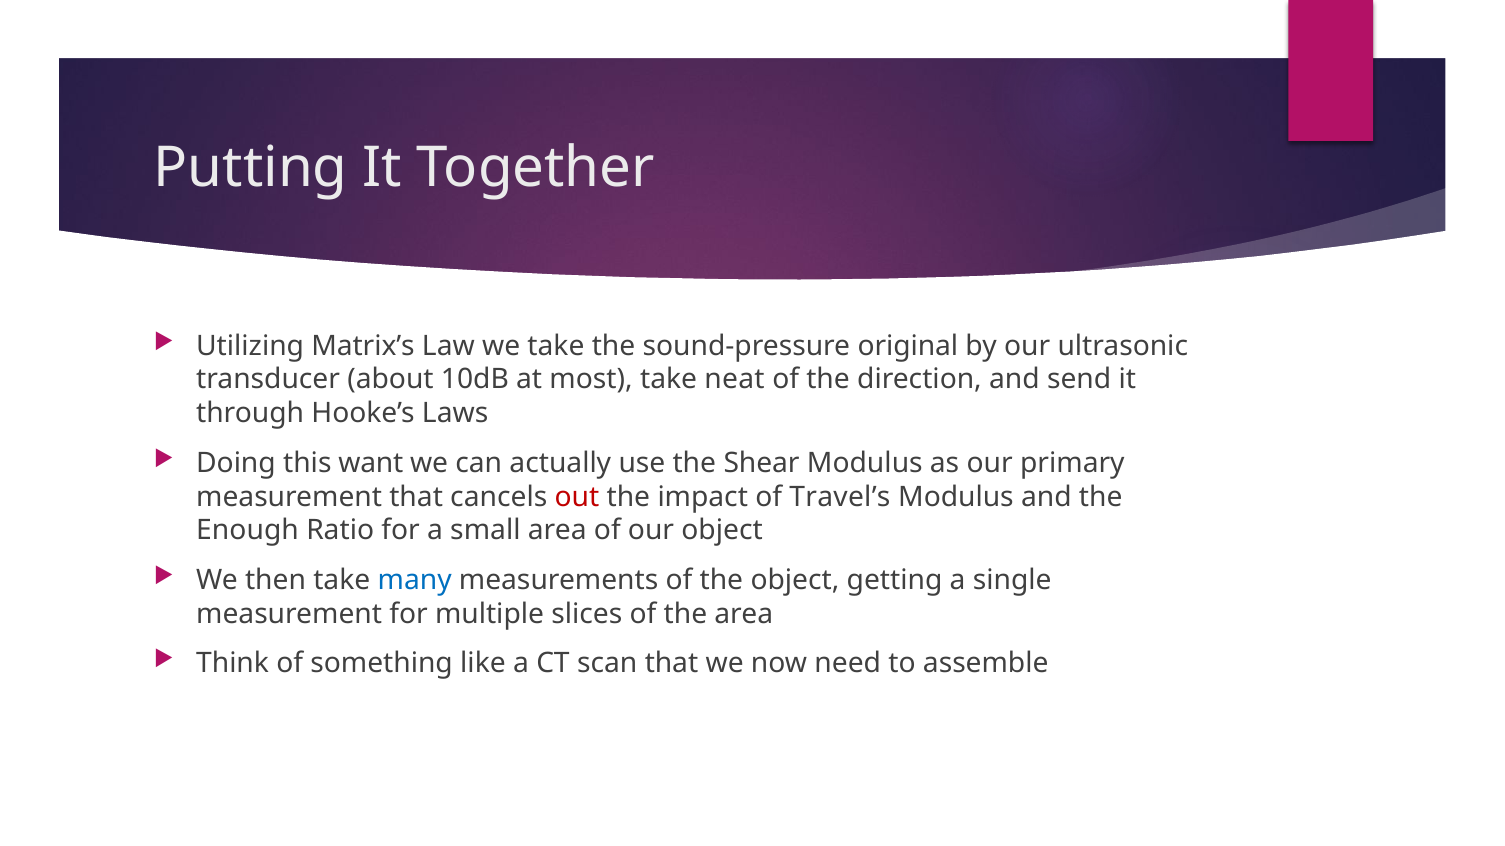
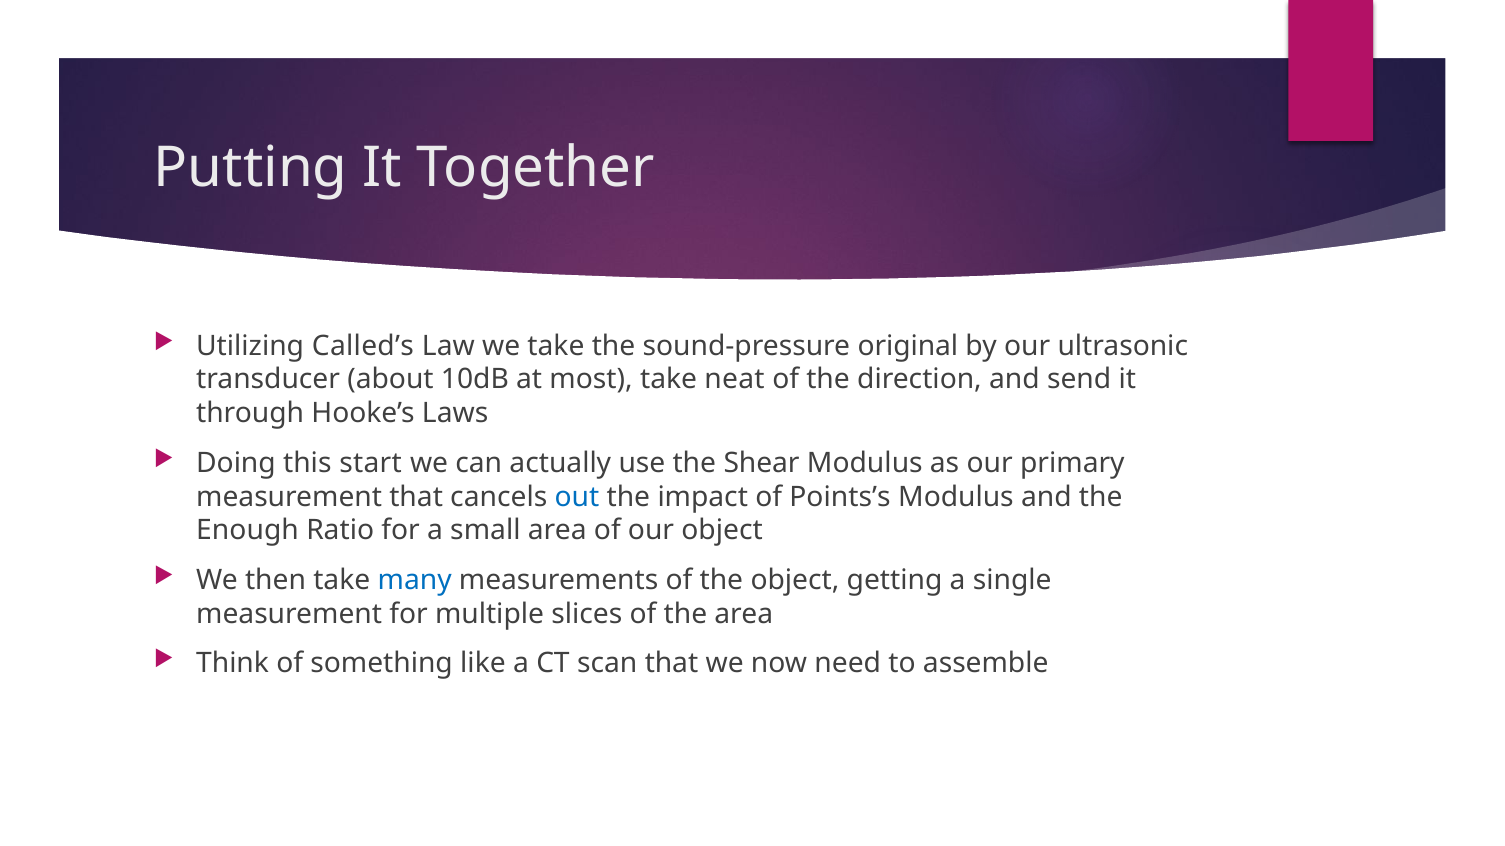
Matrix’s: Matrix’s -> Called’s
want: want -> start
out colour: red -> blue
Travel’s: Travel’s -> Points’s
